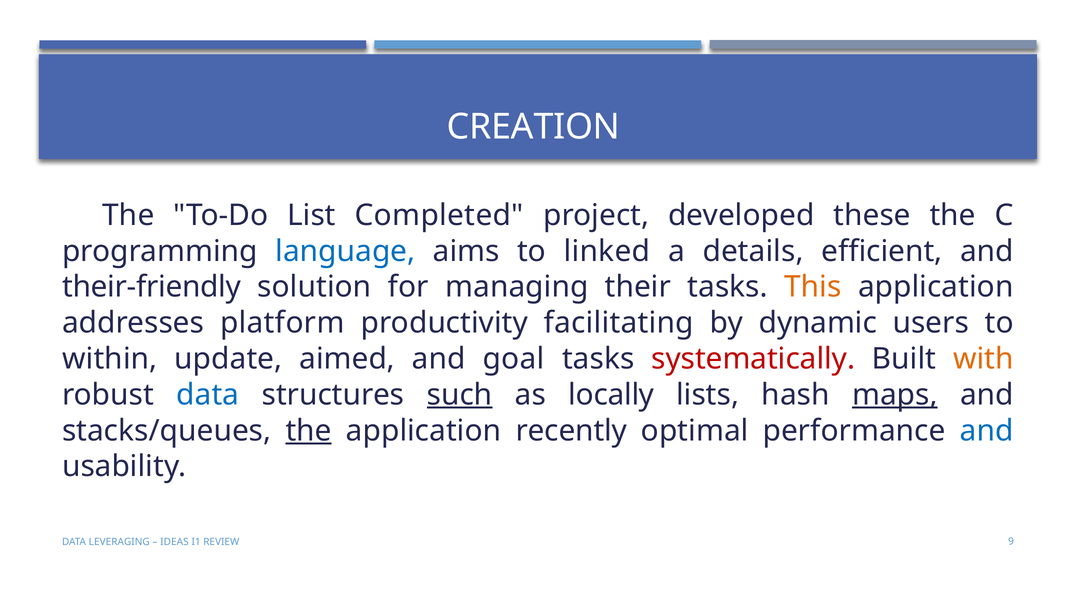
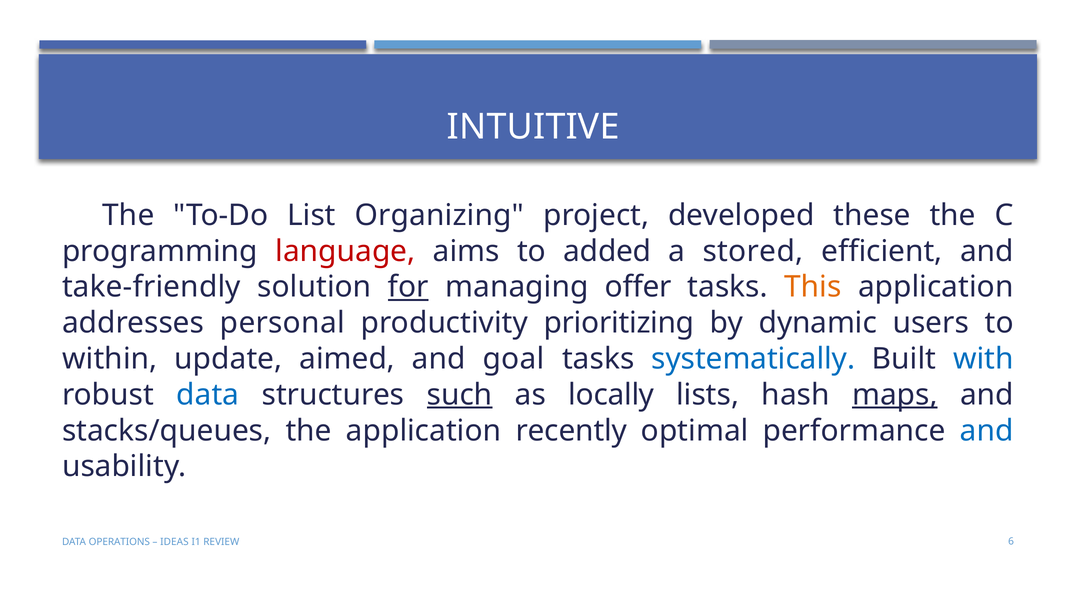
CREATION: CREATION -> INTUITIVE
Completed: Completed -> Organizing
language colour: blue -> red
linked: linked -> added
details: details -> stored
their-friendly: their-friendly -> take-friendly
for underline: none -> present
their: their -> offer
platform: platform -> personal
facilitating: facilitating -> prioritizing
systematically colour: red -> blue
with colour: orange -> blue
the at (309, 431) underline: present -> none
LEVERAGING: LEVERAGING -> OPERATIONS
9: 9 -> 6
